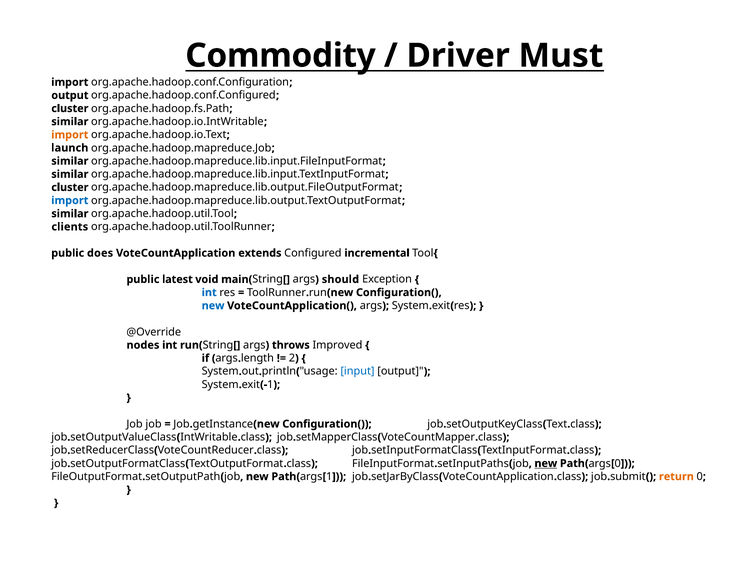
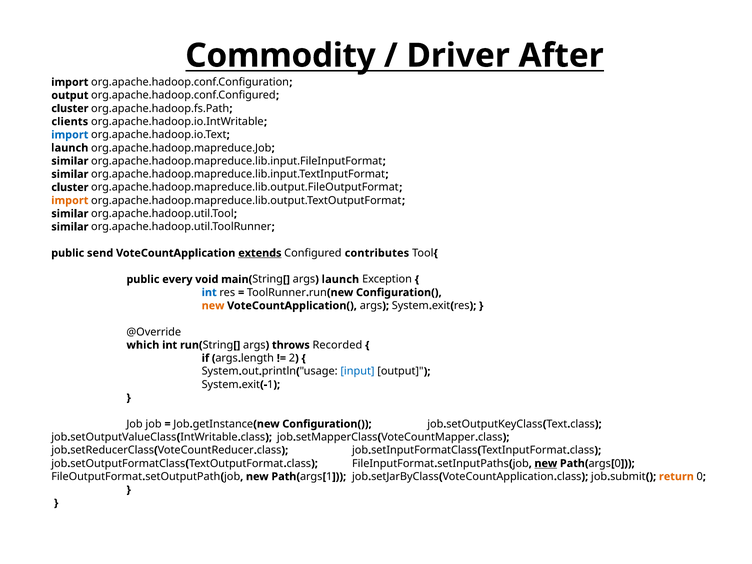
Must: Must -> After
similar at (70, 122): similar -> clients
import at (70, 135) colour: orange -> blue
import at (70, 200) colour: blue -> orange
clients at (70, 227): clients -> similar
does: does -> send
extends underline: none -> present
incremental: incremental -> contributes
latest: latest -> every
args should: should -> launch
new at (213, 306) colour: blue -> orange
nodes: nodes -> which
Improved: Improved -> Recorded
